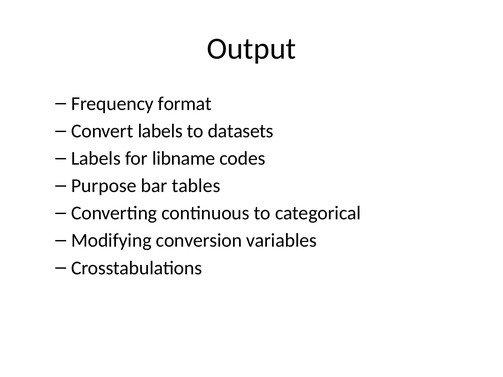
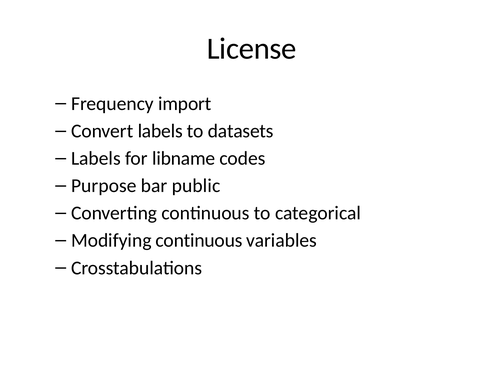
Output: Output -> License
format: format -> import
tables: tables -> public
Modifying conversion: conversion -> continuous
